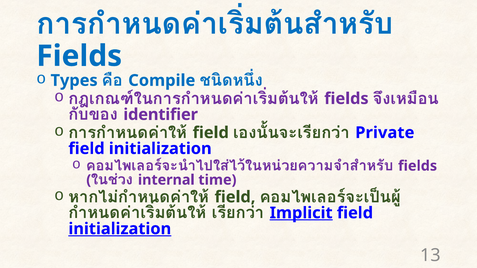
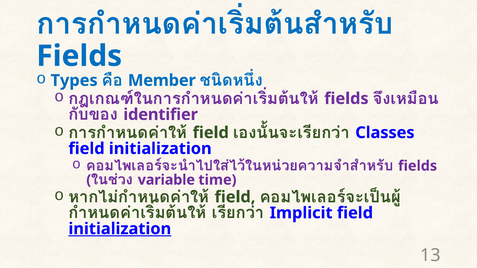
Compile: Compile -> Member
Private: Private -> Classes
internal: internal -> variable
Implicit underline: present -> none
